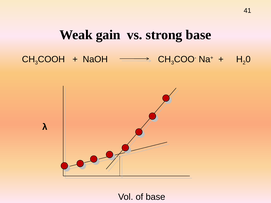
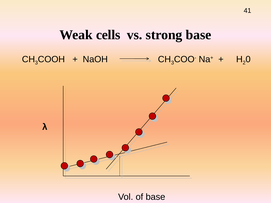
gain: gain -> cells
